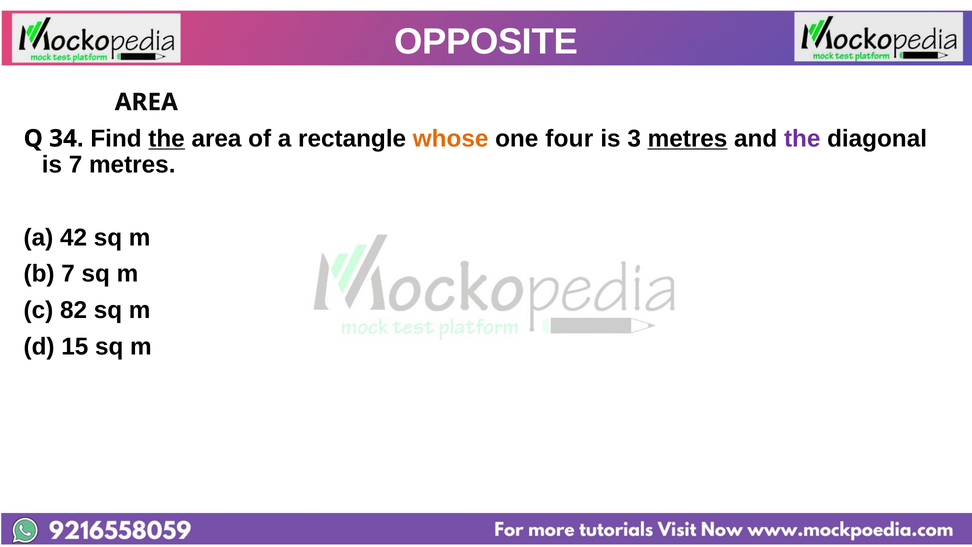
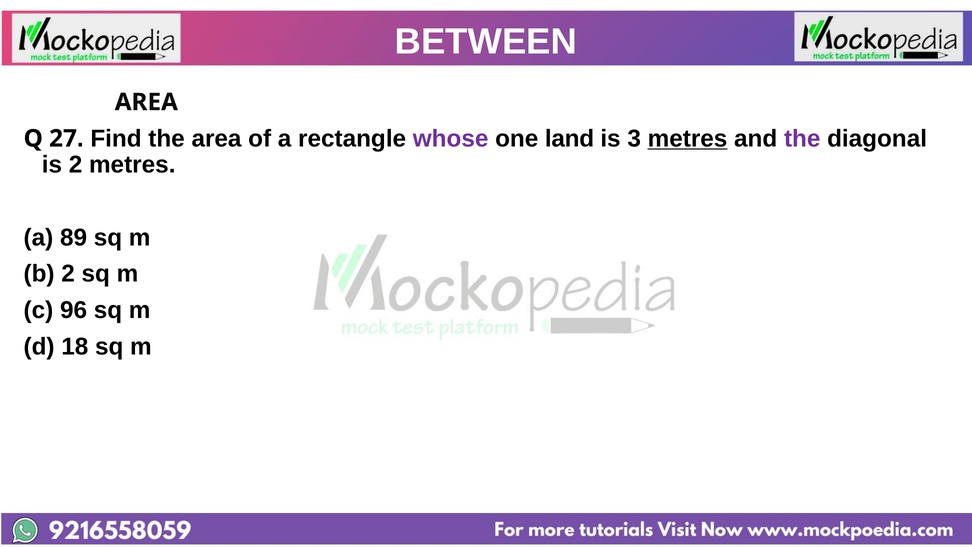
OPPOSITE: OPPOSITE -> BETWEEN
34: 34 -> 27
the at (167, 138) underline: present -> none
whose colour: orange -> purple
four: four -> land
is 7: 7 -> 2
42: 42 -> 89
b 7: 7 -> 2
82: 82 -> 96
15: 15 -> 18
